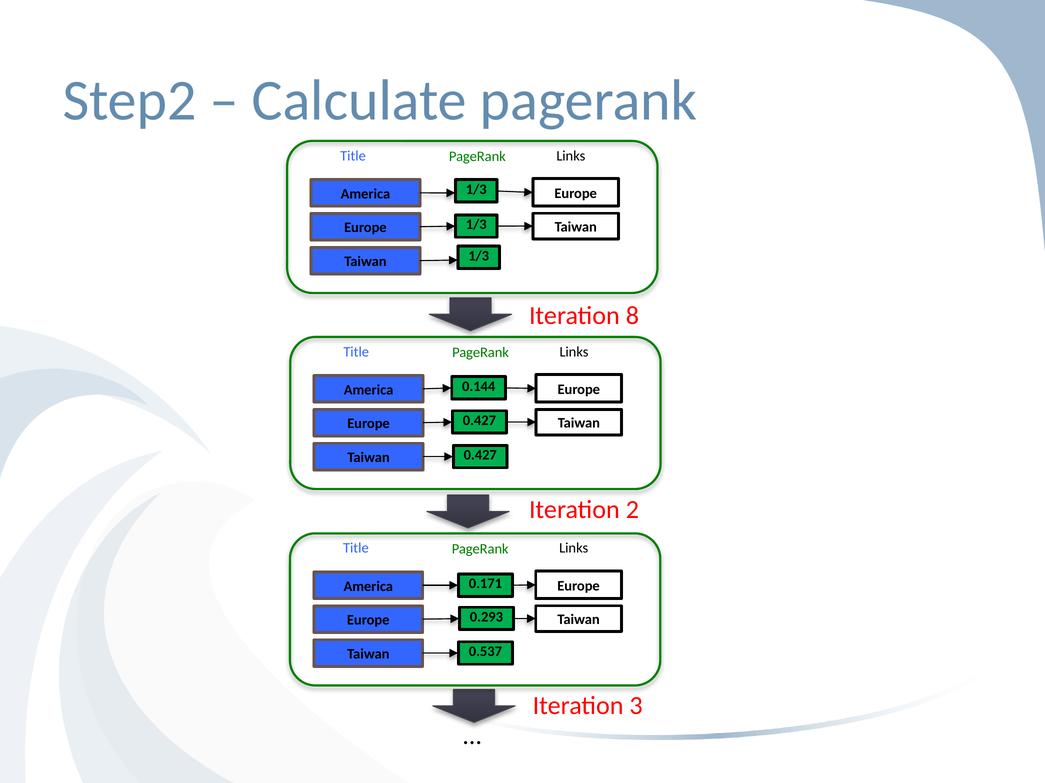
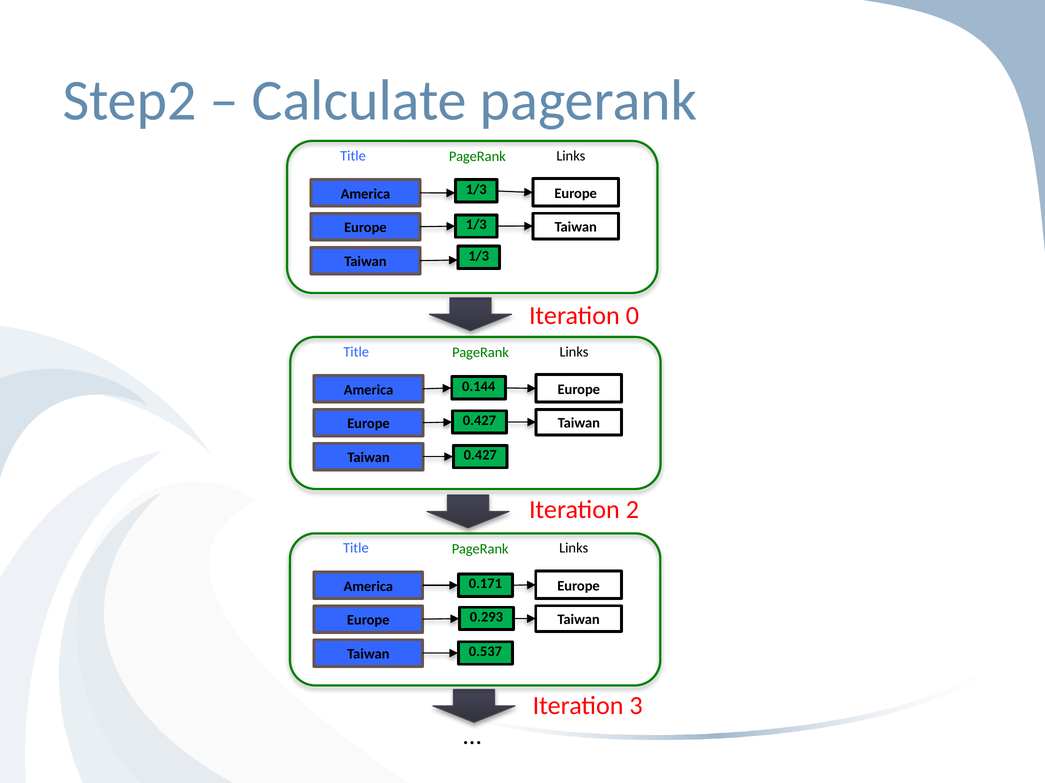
8: 8 -> 0
